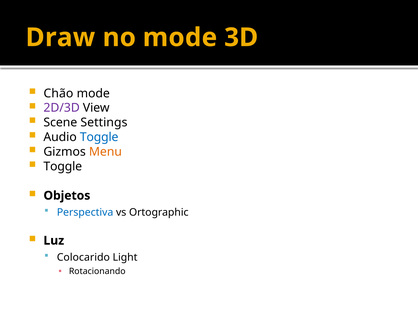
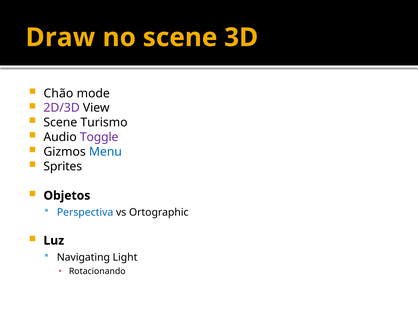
no mode: mode -> scene
Settings: Settings -> Turismo
Toggle at (99, 137) colour: blue -> purple
Menu colour: orange -> blue
Toggle at (63, 167): Toggle -> Sprites
Colocarido: Colocarido -> Navigating
